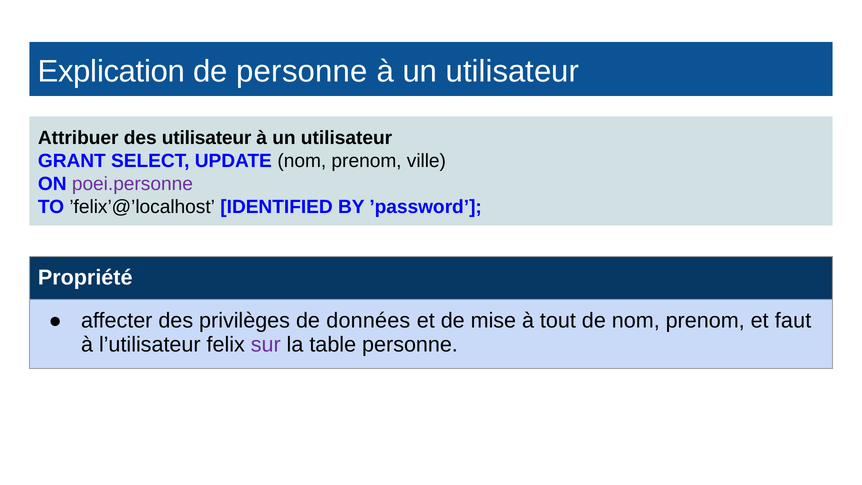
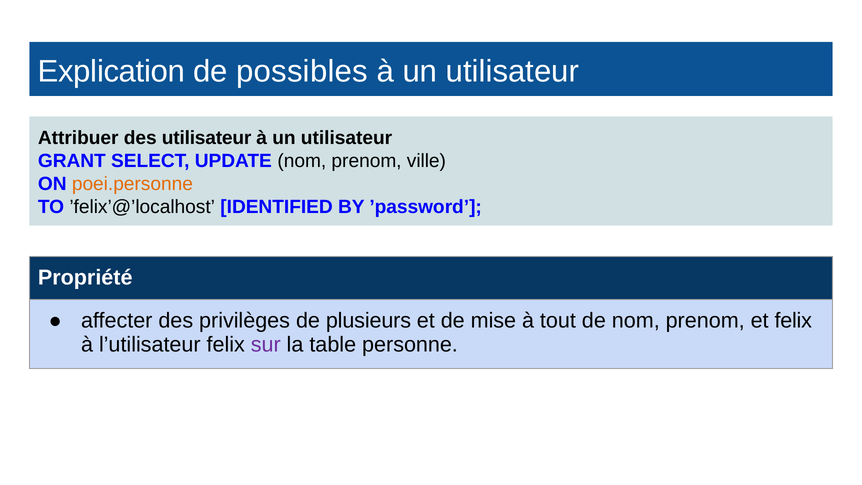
de personne: personne -> possibles
poei.personne colour: purple -> orange
données: données -> plusieurs
et faut: faut -> felix
